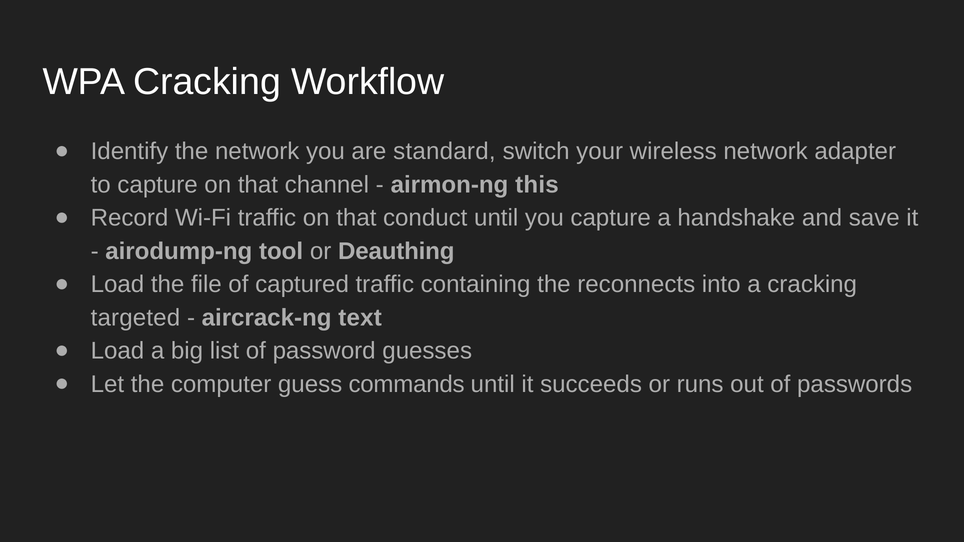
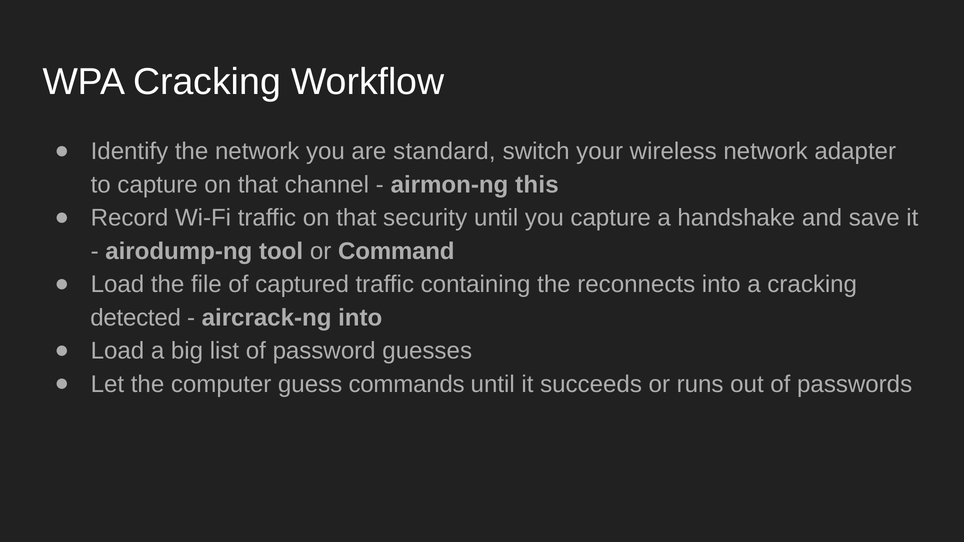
conduct: conduct -> security
Deauthing: Deauthing -> Command
targeted: targeted -> detected
aircrack-ng text: text -> into
